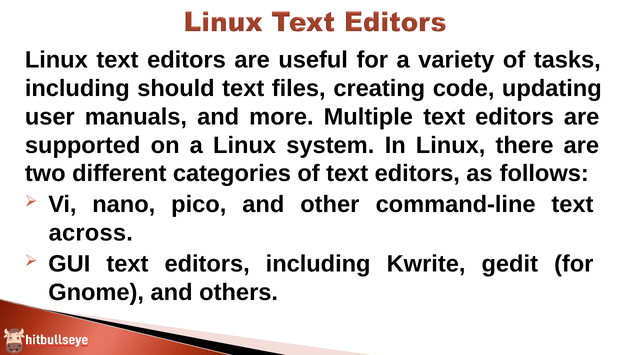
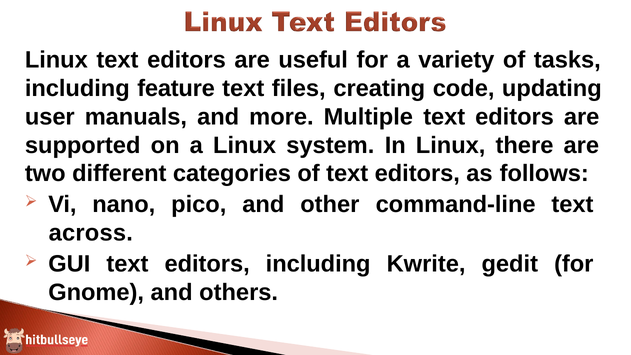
should: should -> feature
